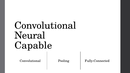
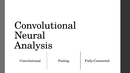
Capable: Capable -> Analysis
